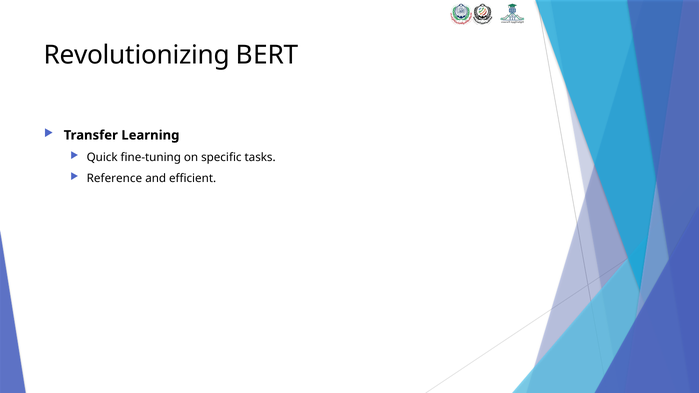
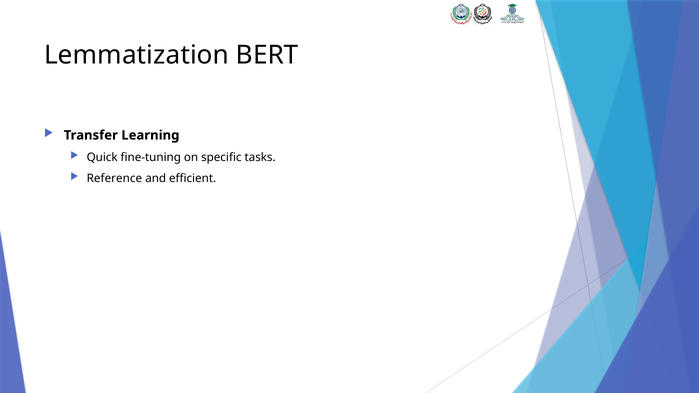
Revolutionizing: Revolutionizing -> Lemmatization
